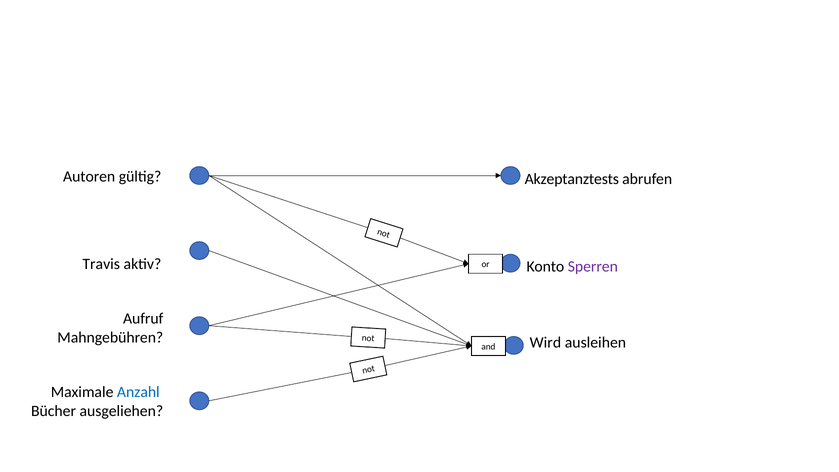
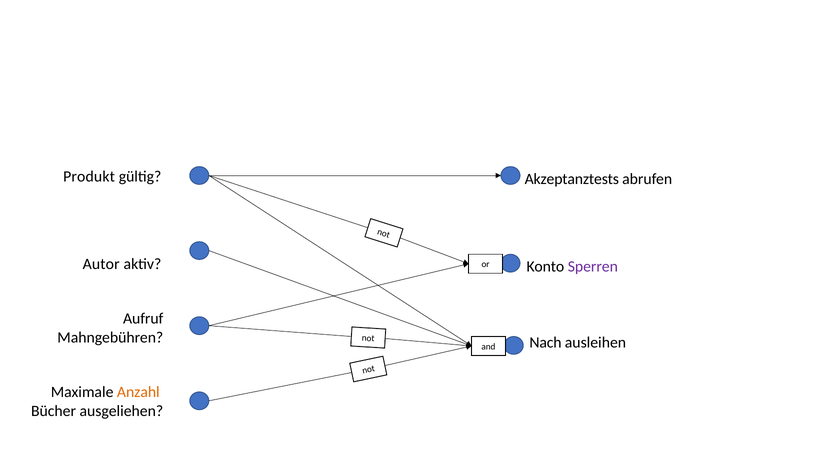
Autoren: Autoren -> Produkt
Travis: Travis -> Autor
Wird: Wird -> Nach
Anzahl colour: blue -> orange
